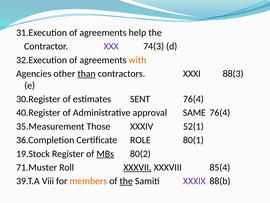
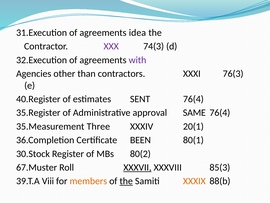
help: help -> idea
with colour: orange -> purple
than underline: present -> none
88(3: 88(3 -> 76(3
30.Register: 30.Register -> 40.Register
40.Register: 40.Register -> 35.Register
Those: Those -> Three
52(1: 52(1 -> 20(1
ROLE: ROLE -> BEEN
19.Stock: 19.Stock -> 30.Stock
MBs underline: present -> none
71.Muster: 71.Muster -> 67.Muster
85(4: 85(4 -> 85(3
XXXIX colour: purple -> orange
